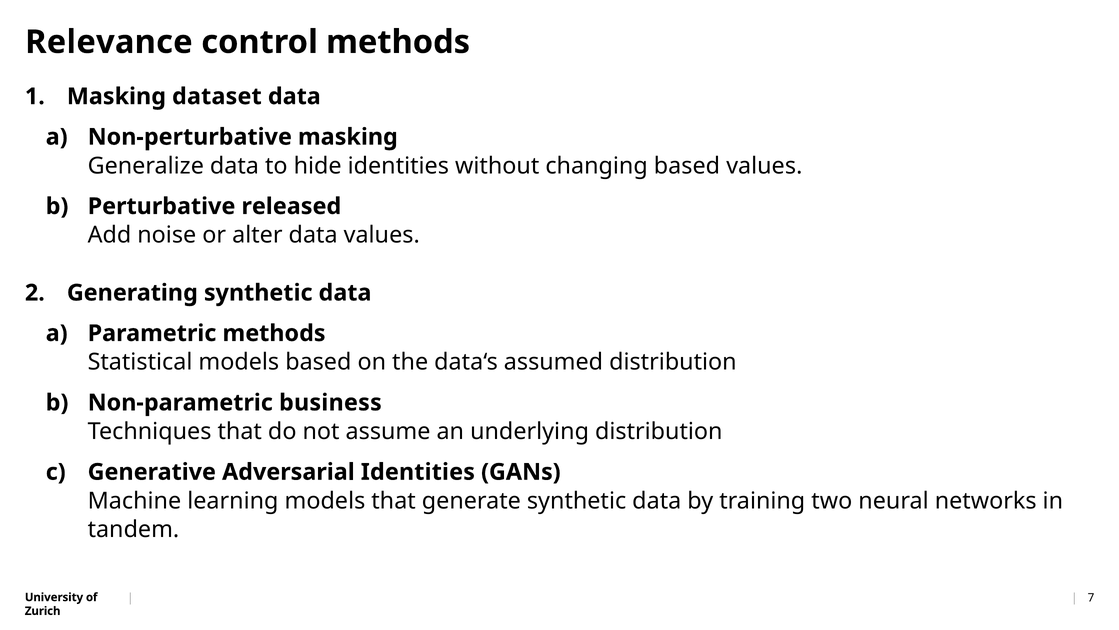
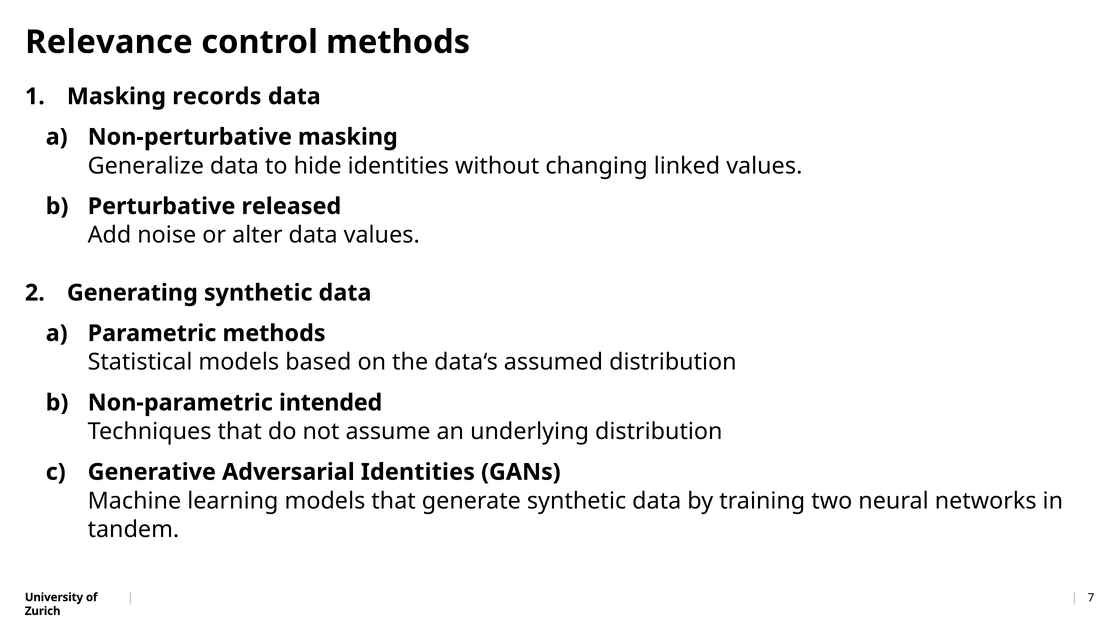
dataset: dataset -> records
changing based: based -> linked
business: business -> intended
